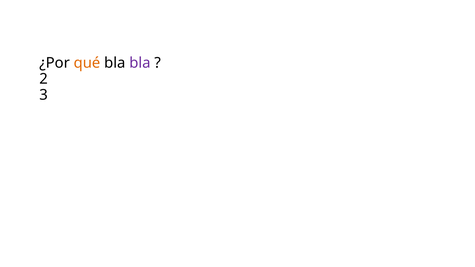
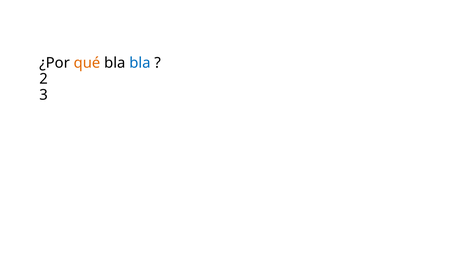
bla at (140, 63) colour: purple -> blue
